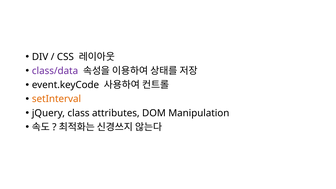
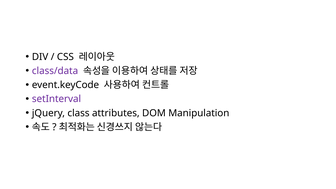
setInterval colour: orange -> purple
